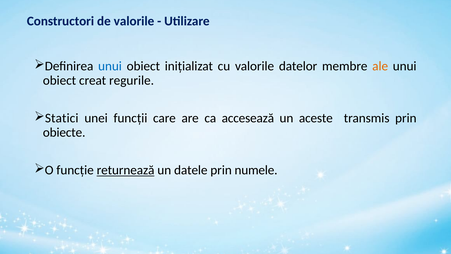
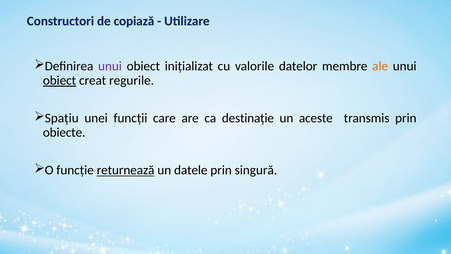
de valorile: valorile -> copiază
unui at (110, 66) colour: blue -> purple
obiect at (59, 80) underline: none -> present
Statici: Statici -> Spațiu
accesează: accesează -> destinație
numele: numele -> singură
